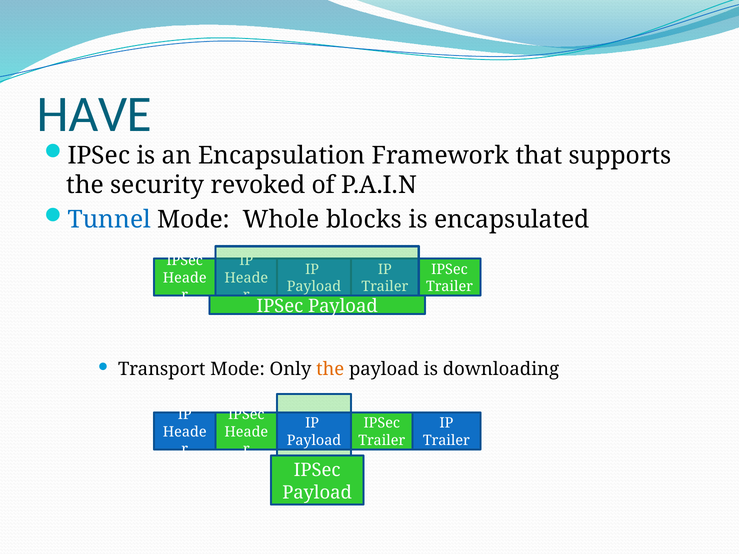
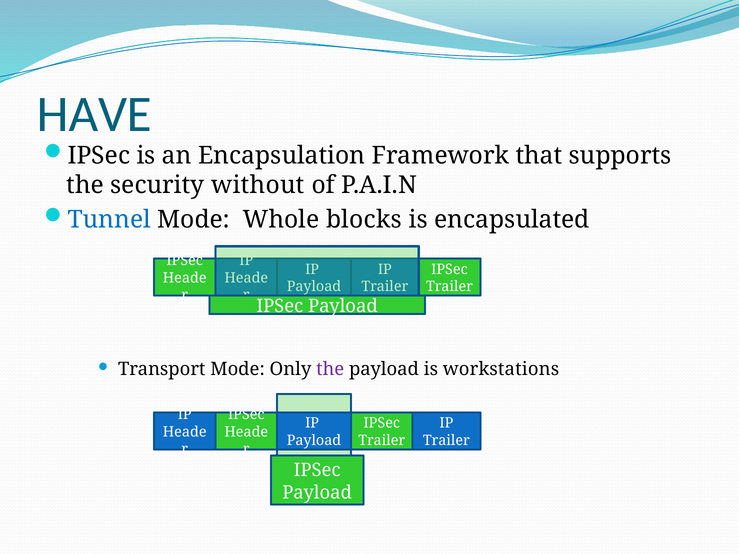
revoked: revoked -> without
the at (330, 369) colour: orange -> purple
downloading: downloading -> workstations
